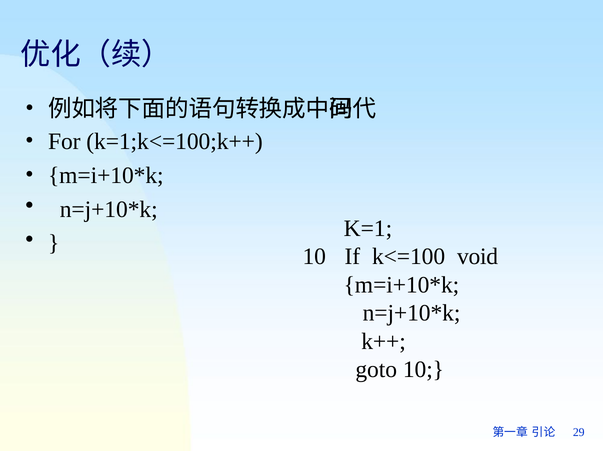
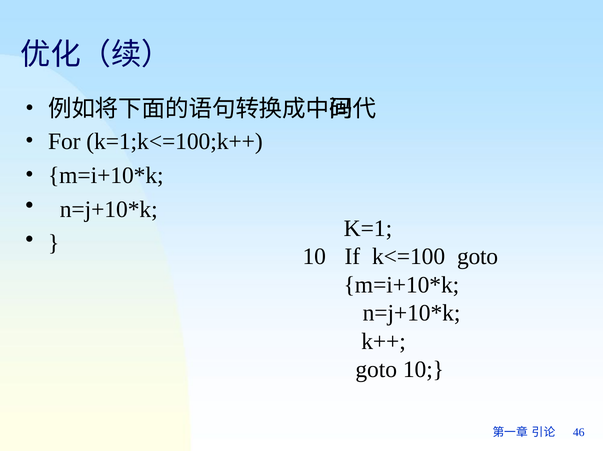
k<=100 void: void -> goto
29: 29 -> 46
